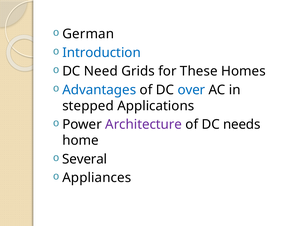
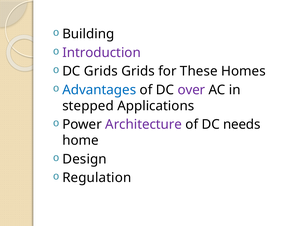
German: German -> Building
Introduction colour: blue -> purple
DC Need: Need -> Grids
over colour: blue -> purple
Several: Several -> Design
Appliances: Appliances -> Regulation
